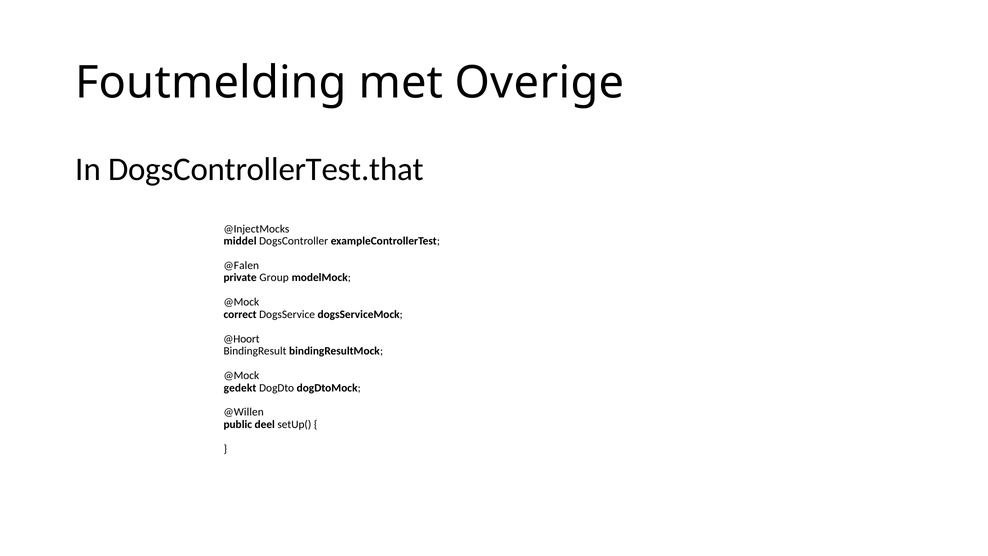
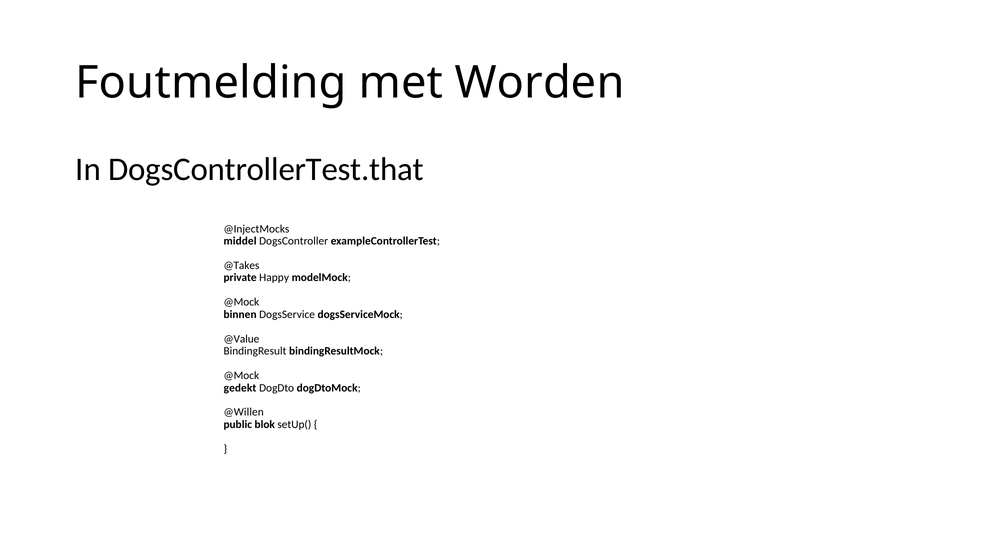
Overige: Overige -> Worden
@Falen: @Falen -> @Takes
Group: Group -> Happy
correct: correct -> binnen
@Hoort: @Hoort -> @Value
deel: deel -> blok
